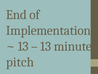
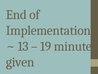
13 at (46, 46): 13 -> 19
pitch: pitch -> given
